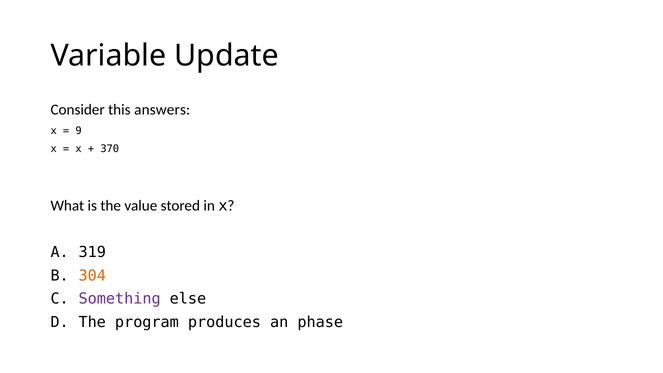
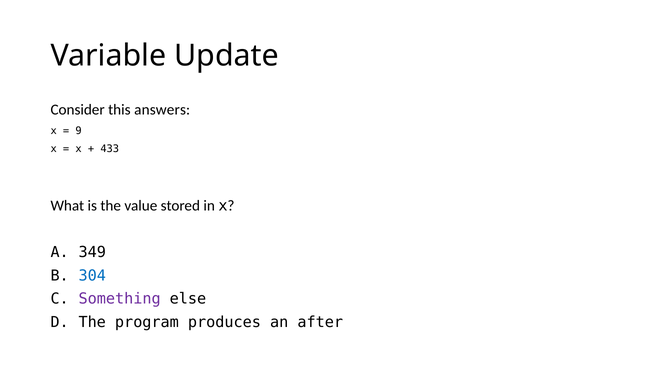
370: 370 -> 433
319: 319 -> 349
304 colour: orange -> blue
phase: phase -> after
